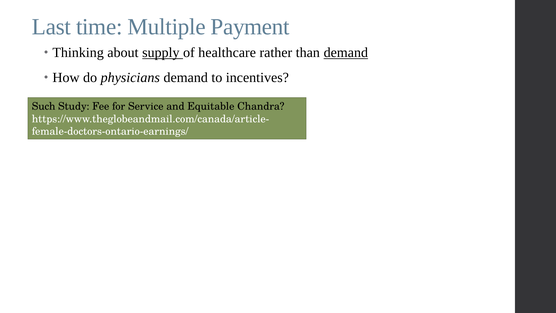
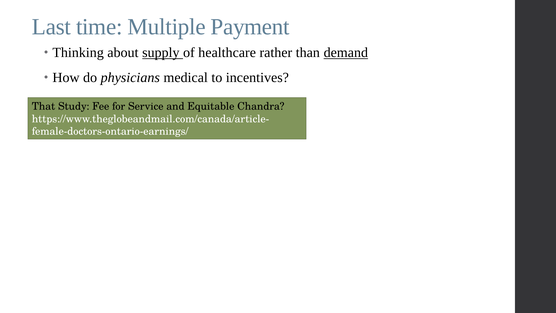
physicians demand: demand -> medical
Such: Such -> That
